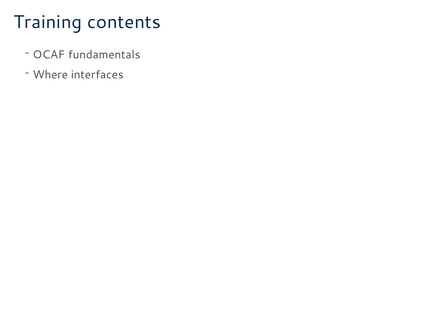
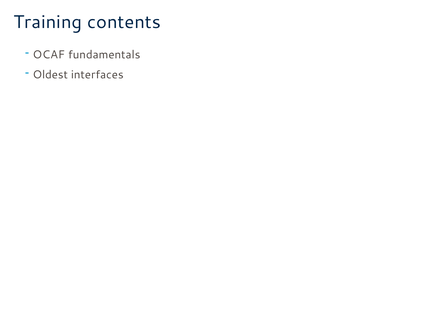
Where: Where -> Oldest
